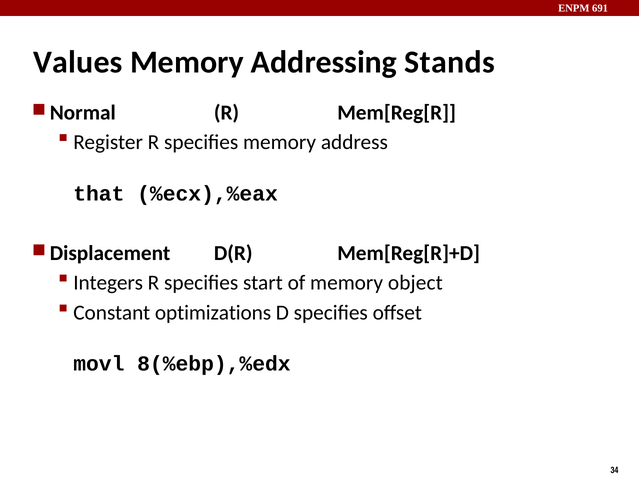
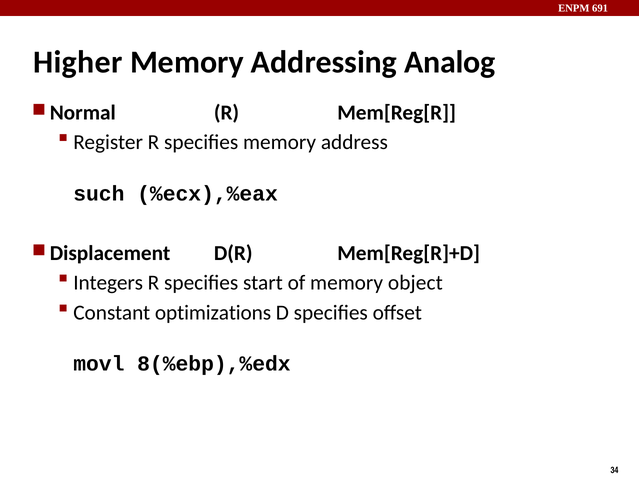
Values: Values -> Higher
Stands: Stands -> Analog
that: that -> such
